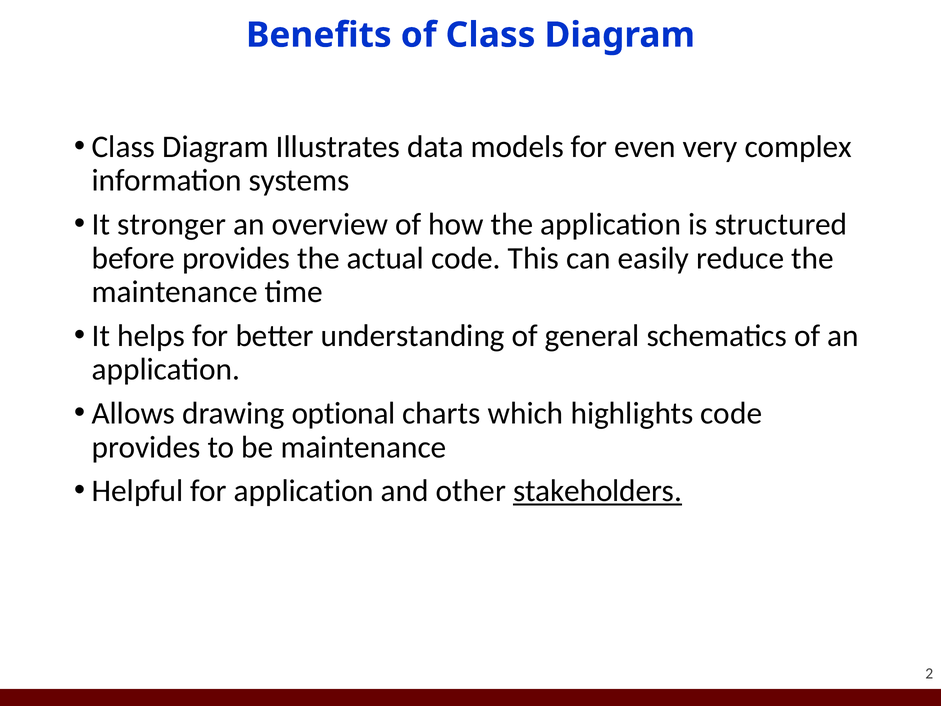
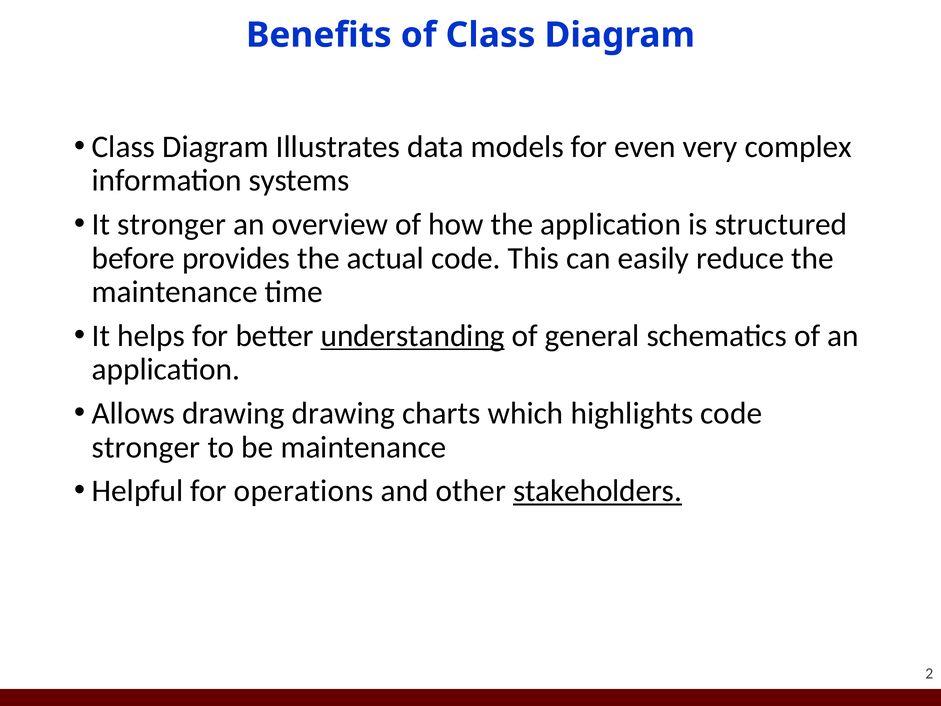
understanding underline: none -> present
drawing optional: optional -> drawing
provides at (146, 447): provides -> stronger
for application: application -> operations
